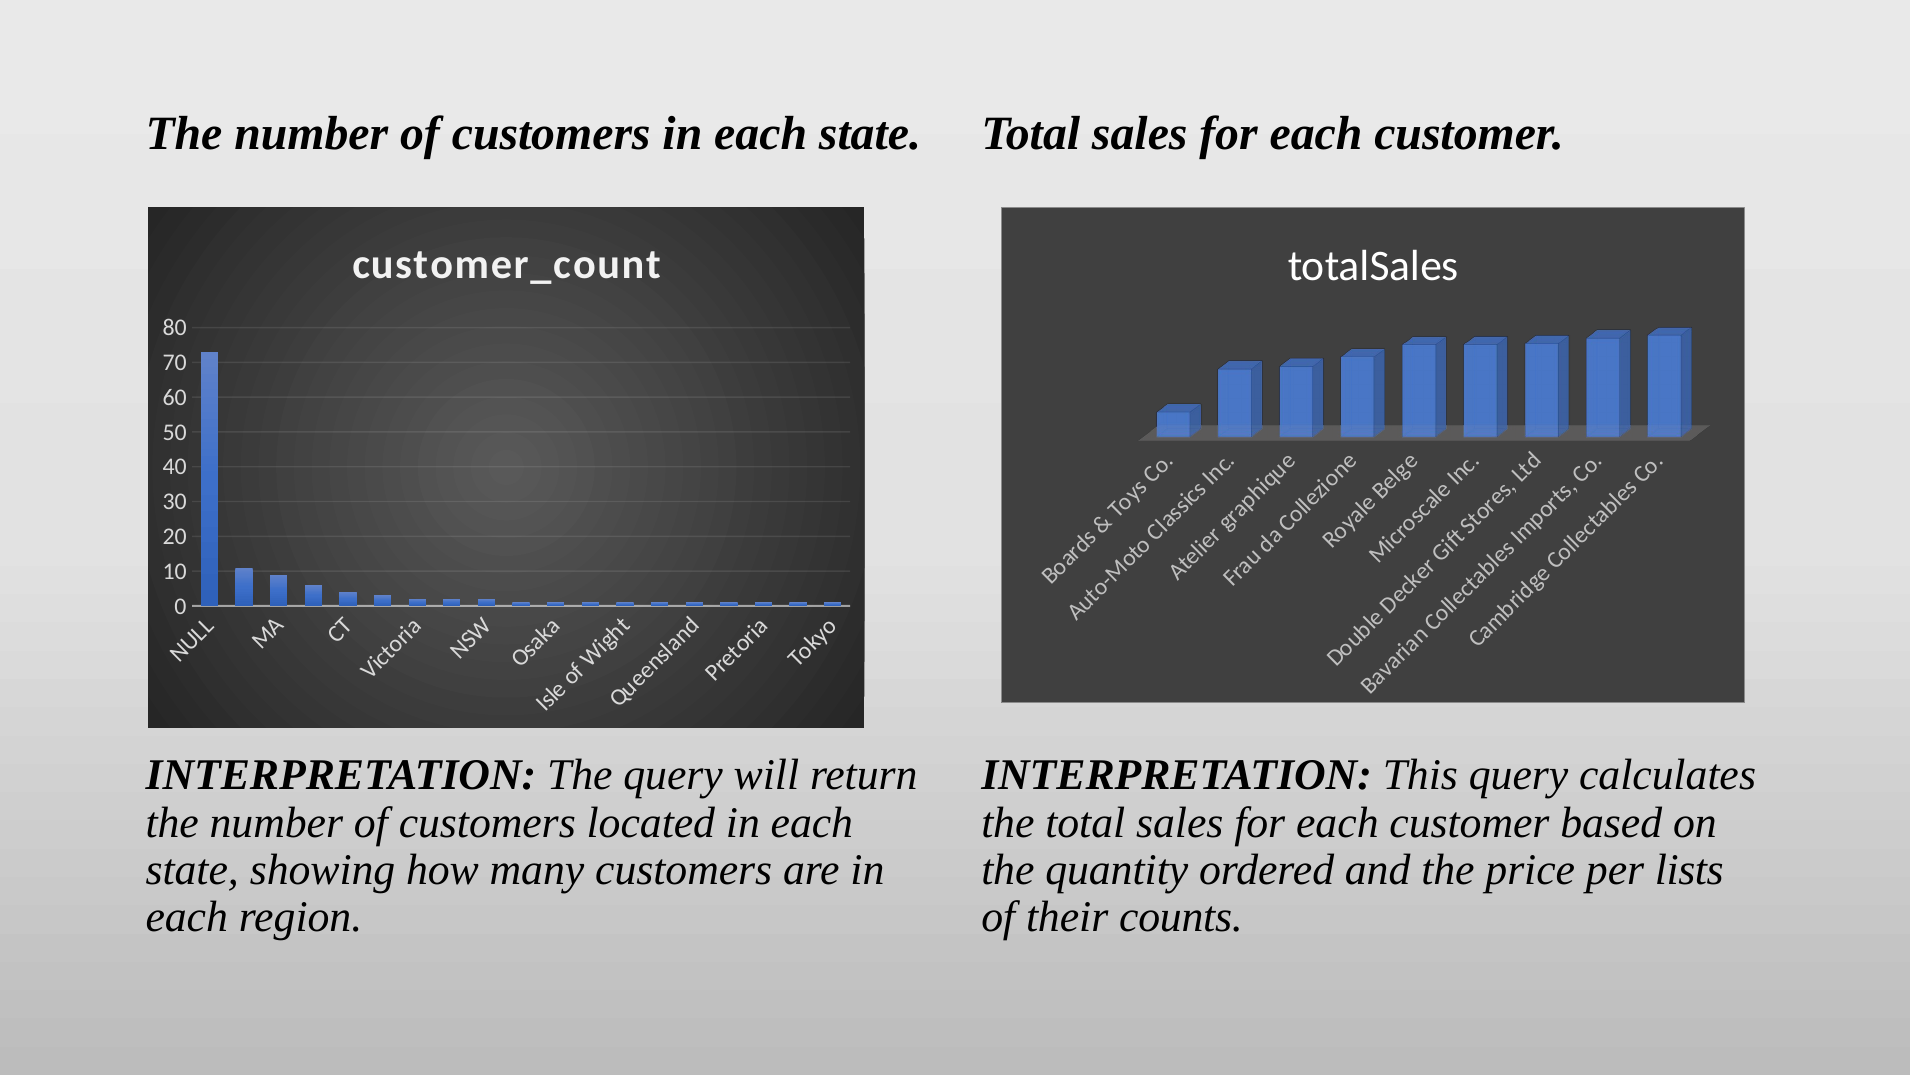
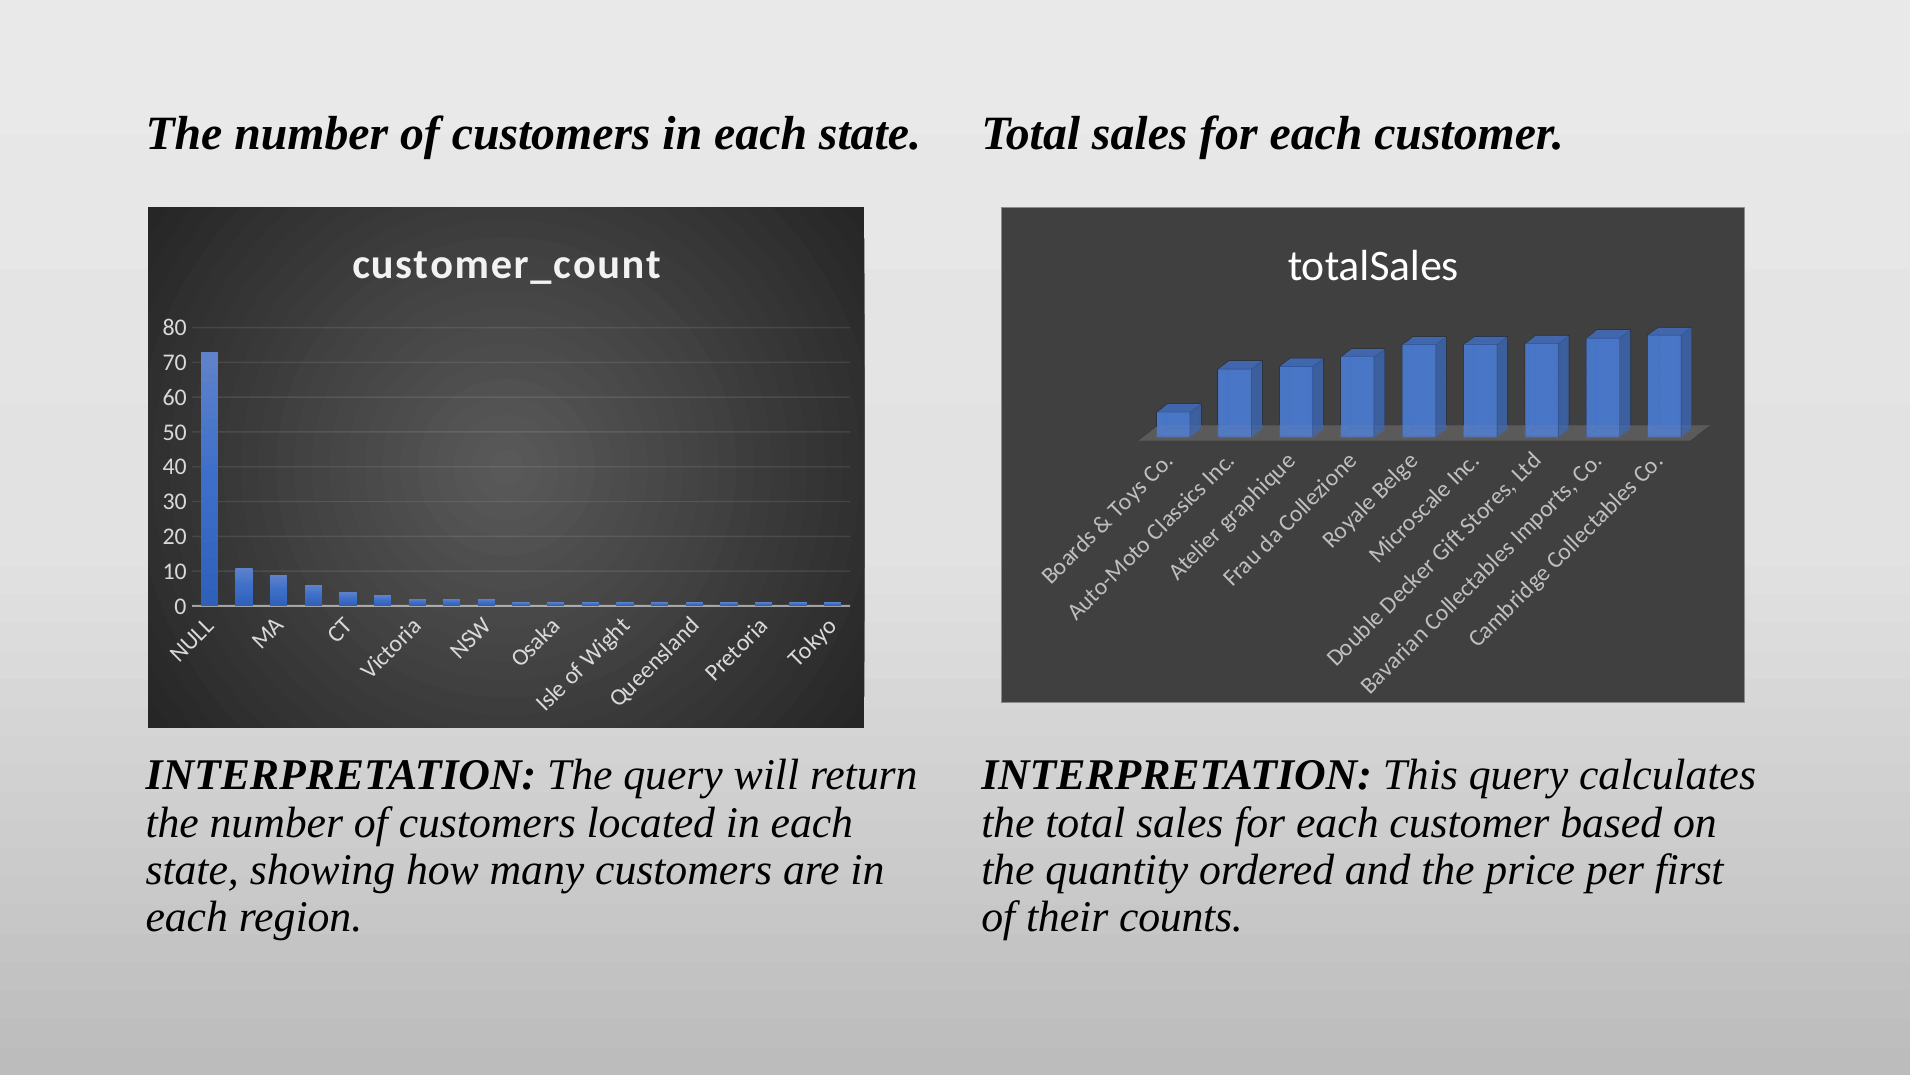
lists: lists -> first
